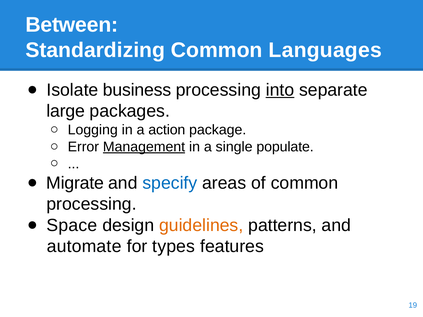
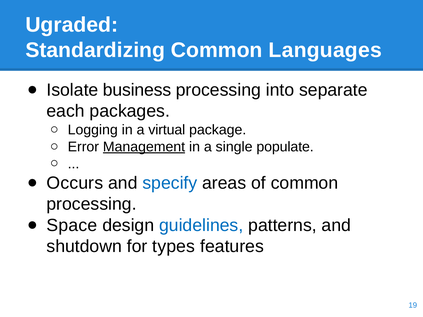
Between: Between -> Ugraded
into underline: present -> none
large: large -> each
action: action -> virtual
Migrate: Migrate -> Occurs
guidelines colour: orange -> blue
automate: automate -> shutdown
